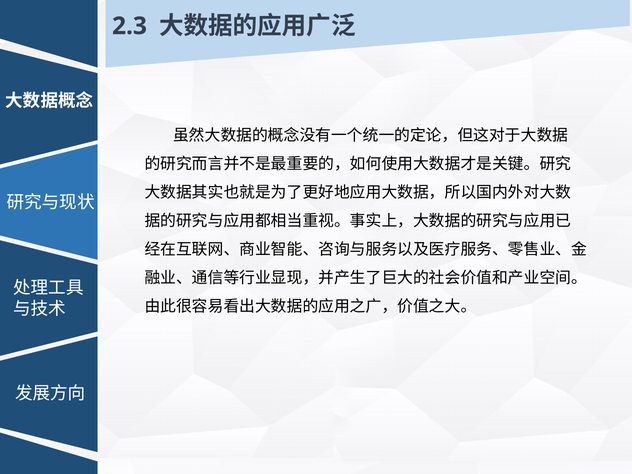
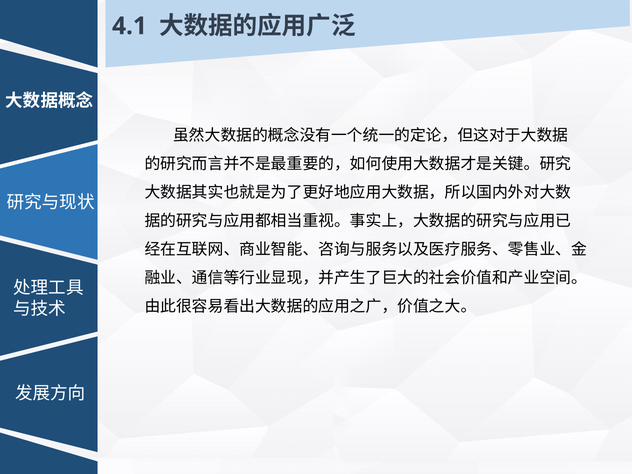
2.3: 2.3 -> 4.1
